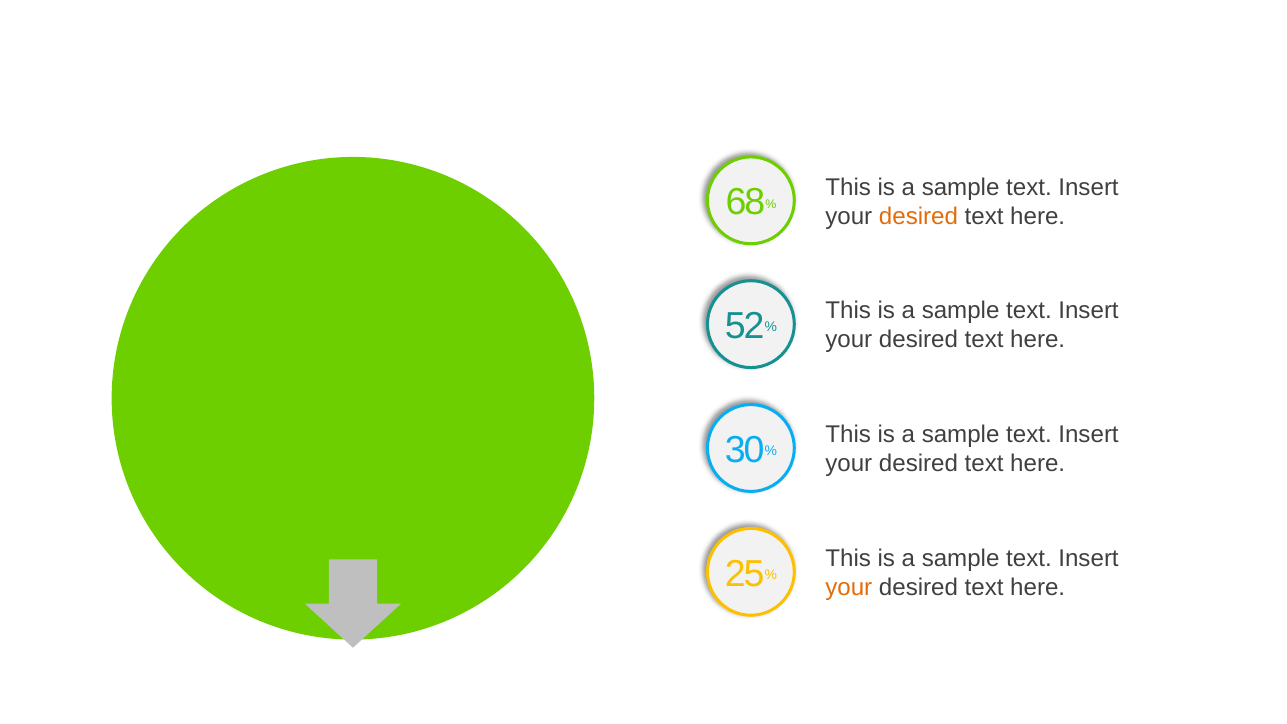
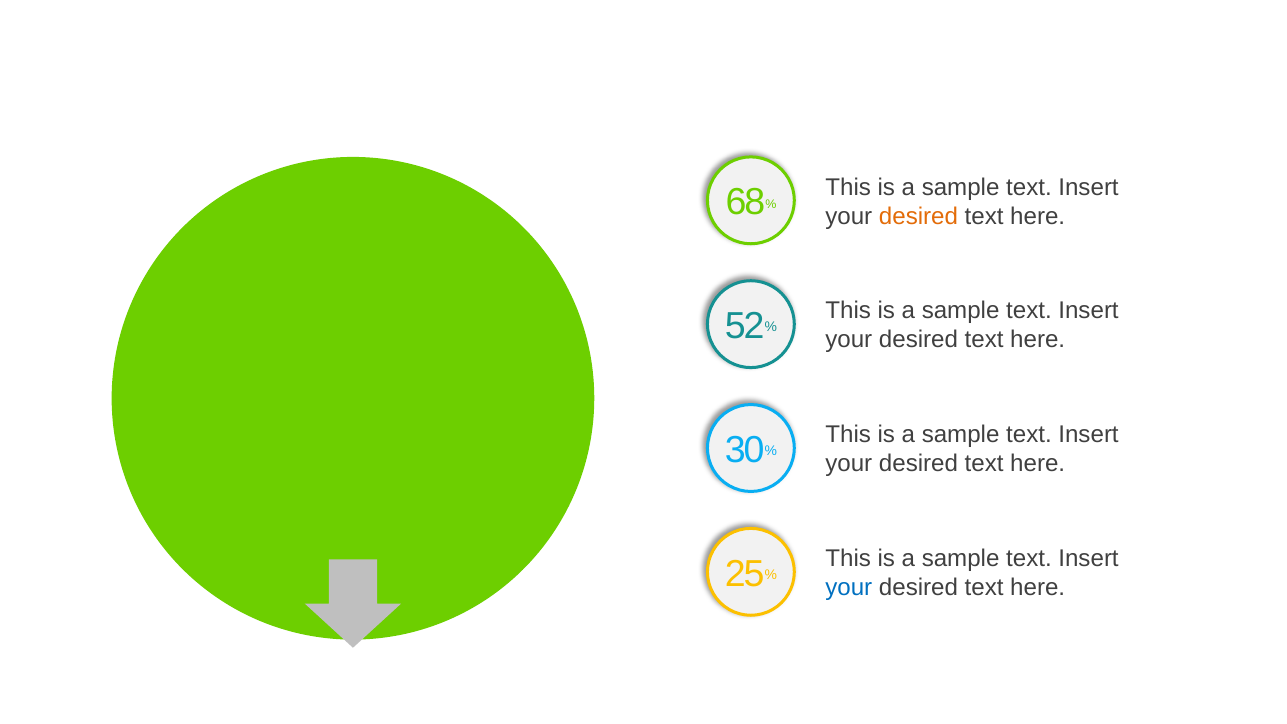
your at (849, 588) colour: orange -> blue
